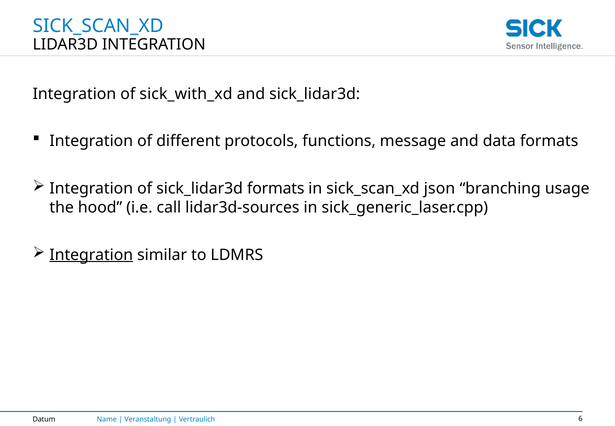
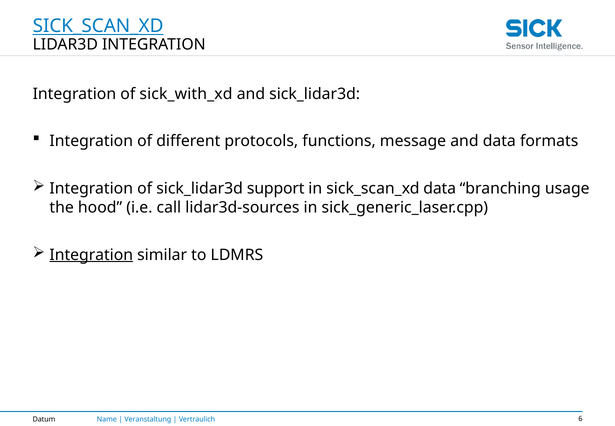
SICK_SCAN_XD at (98, 26) underline: none -> present
sick_lidar3d formats: formats -> support
sick_scan_xd json: json -> data
